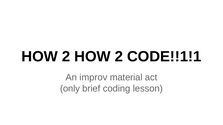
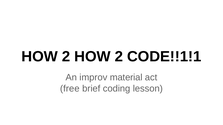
only: only -> free
